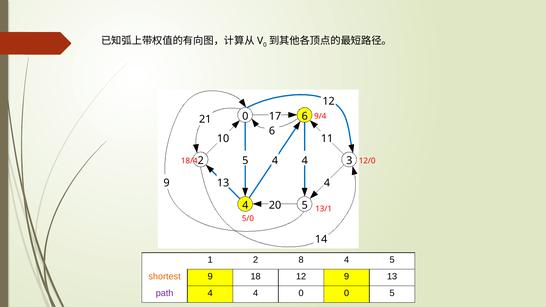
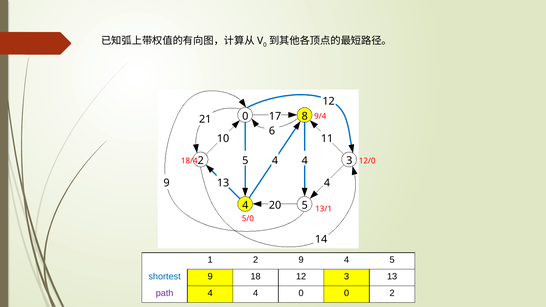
0 6: 6 -> 8
2 8: 8 -> 9
shortest colour: orange -> blue
18 12 9: 9 -> 3
0 5: 5 -> 2
